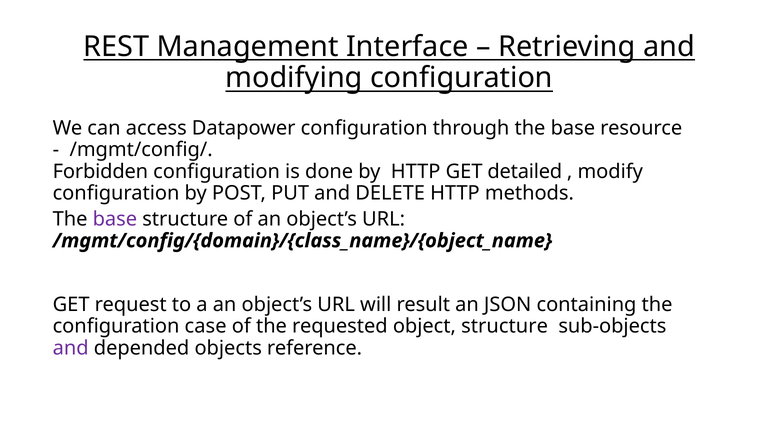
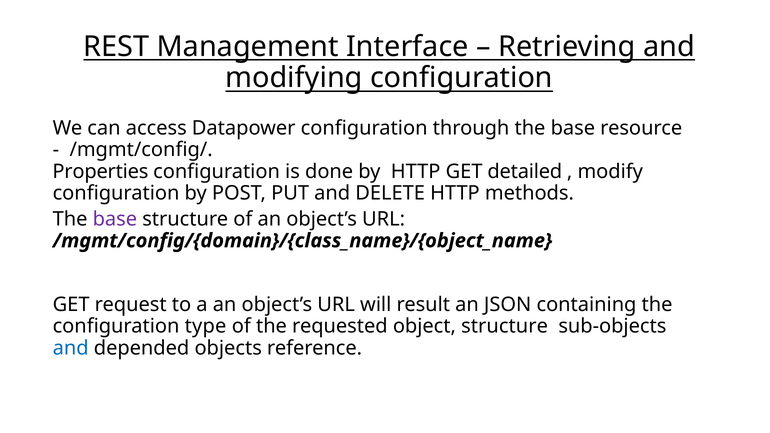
Forbidden: Forbidden -> Properties
case: case -> type
and at (71, 348) colour: purple -> blue
